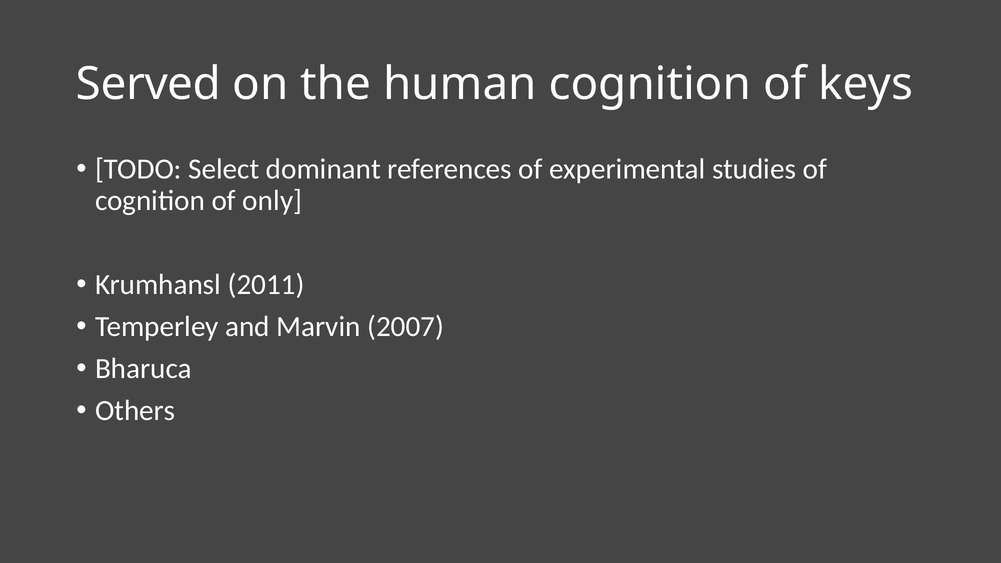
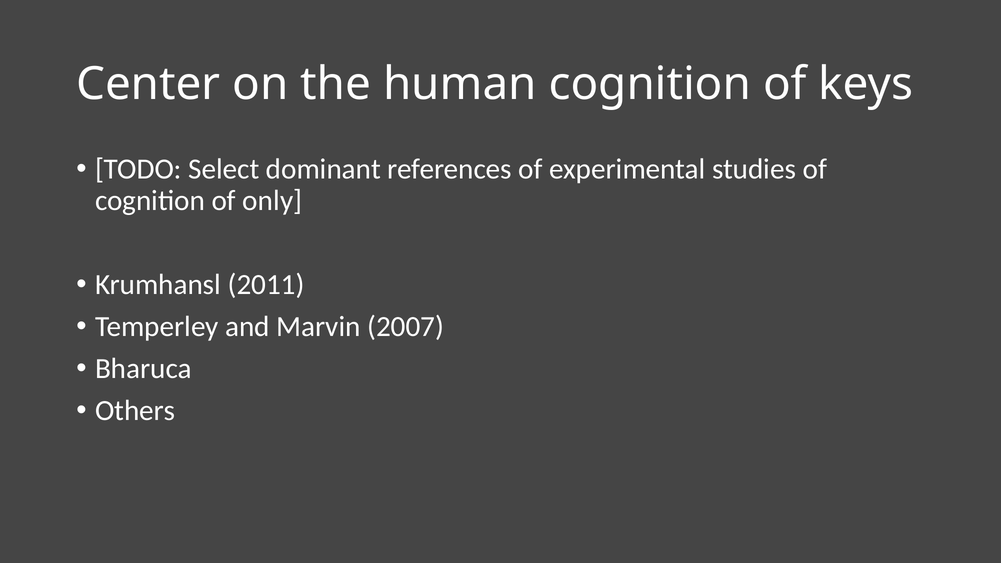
Served: Served -> Center
